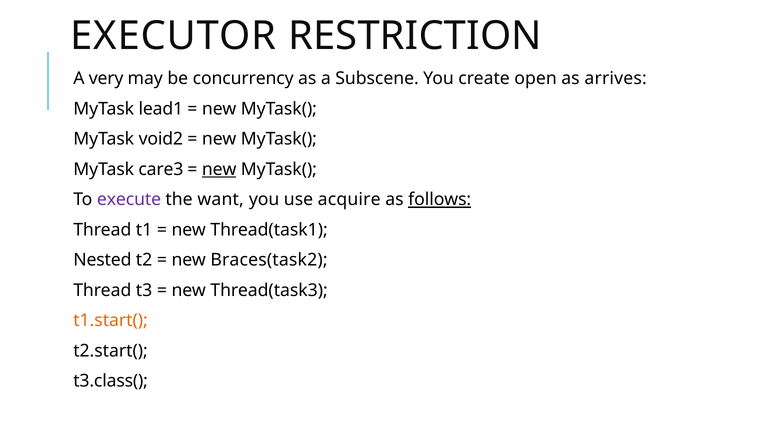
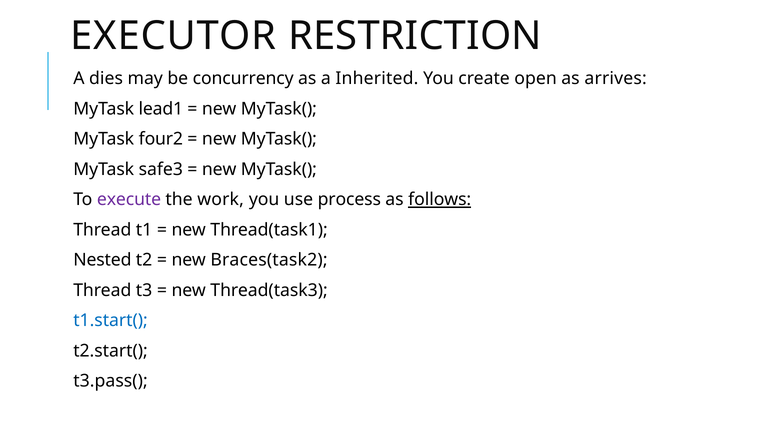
very: very -> dies
Subscene: Subscene -> Inherited
void2: void2 -> four2
care3: care3 -> safe3
new at (219, 169) underline: present -> none
want: want -> work
acquire: acquire -> process
t1.start( colour: orange -> blue
t3.class(: t3.class( -> t3.pass(
